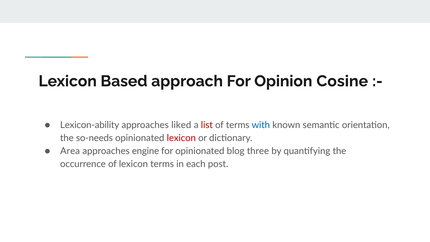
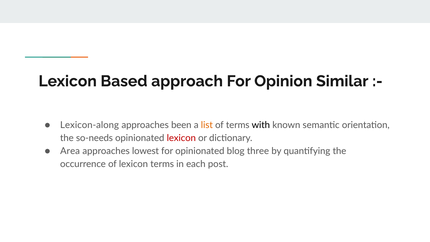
Cosine: Cosine -> Similar
Lexicon-ability: Lexicon-ability -> Lexicon-along
liked: liked -> been
list colour: red -> orange
with colour: blue -> black
engine: engine -> lowest
